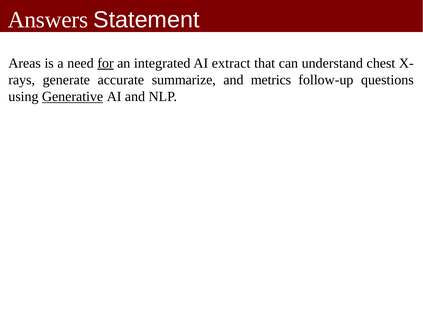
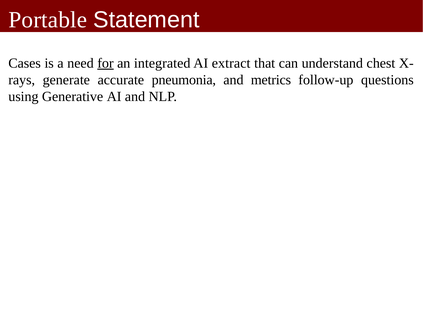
Answers: Answers -> Portable
Areas: Areas -> Cases
summarize: summarize -> pneumonia
Generative underline: present -> none
